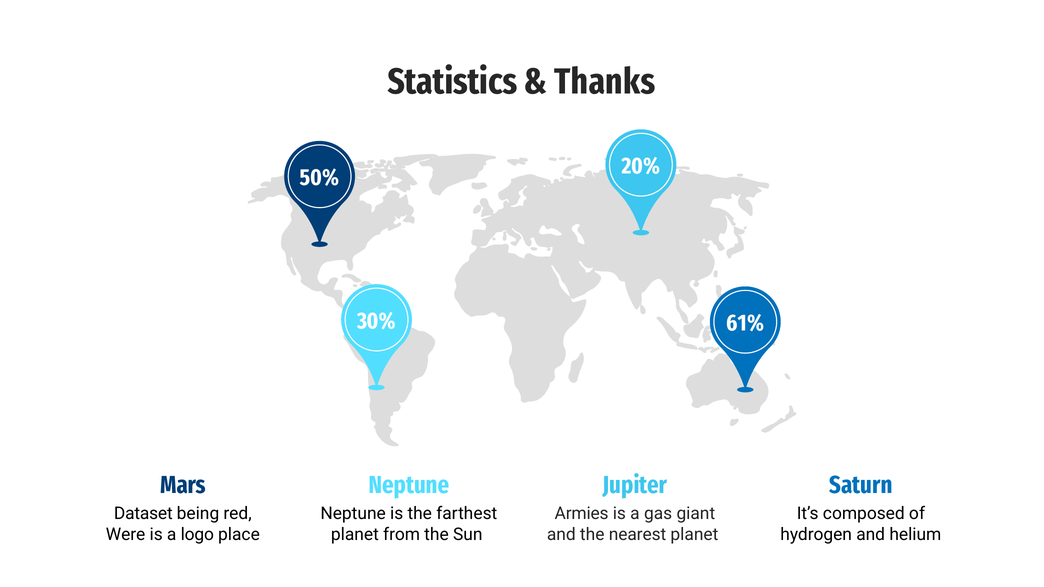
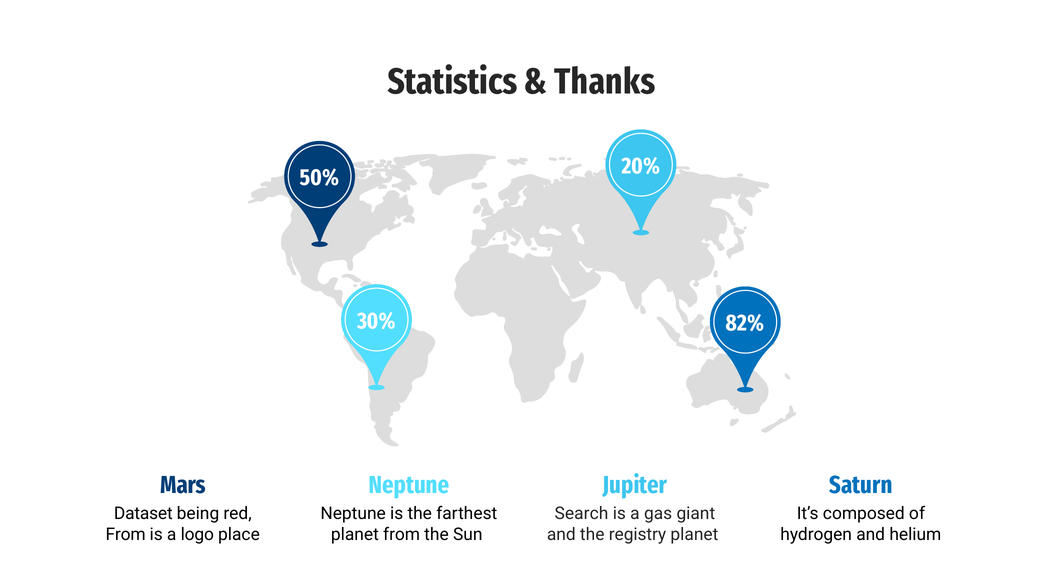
61%: 61% -> 82%
Armies: Armies -> Search
Were at (126, 535): Were -> From
nearest: nearest -> registry
